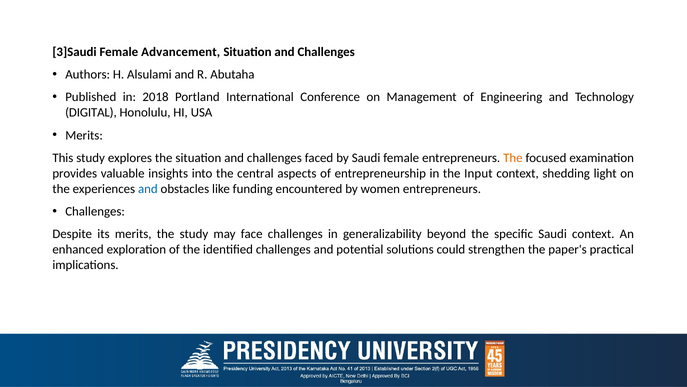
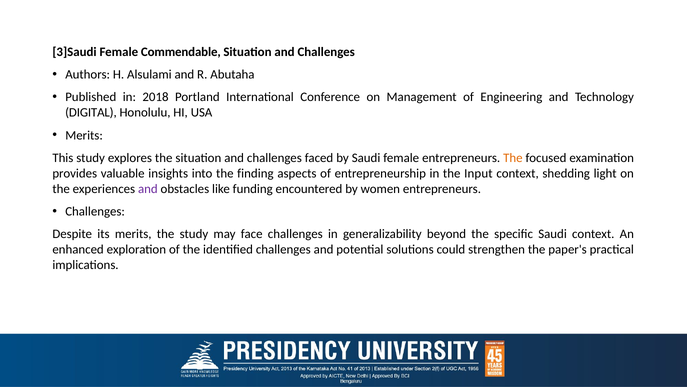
Advancement: Advancement -> Commendable
central: central -> finding
and at (148, 189) colour: blue -> purple
